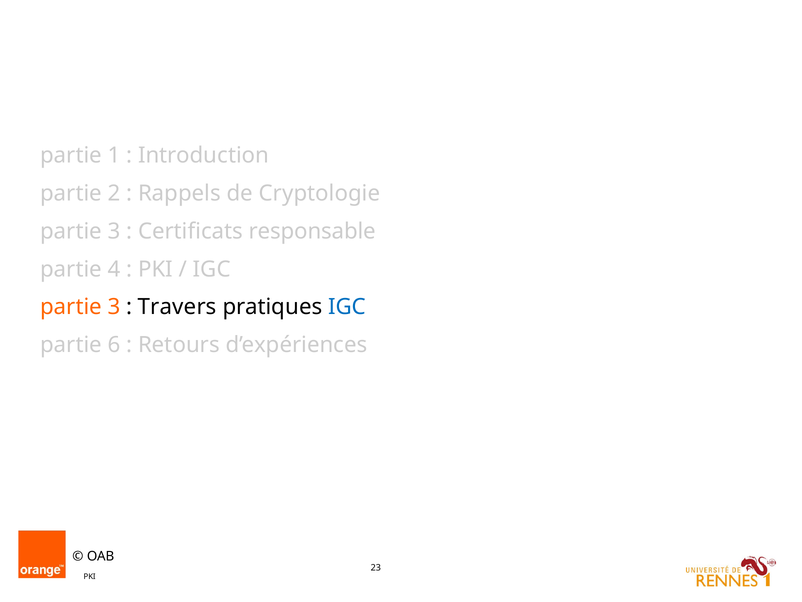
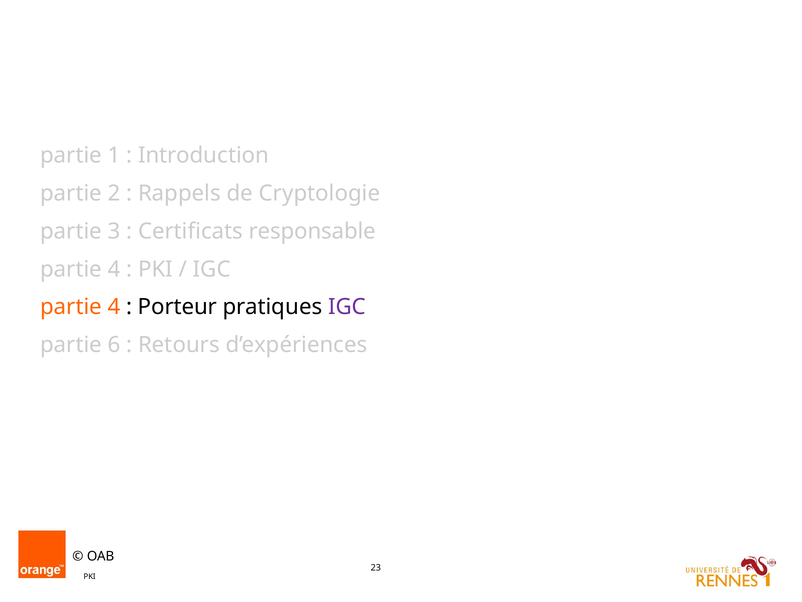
3 at (114, 307): 3 -> 4
Travers: Travers -> Porteur
IGC at (347, 307) colour: blue -> purple
